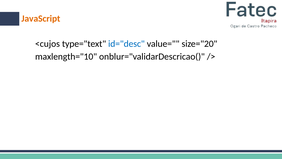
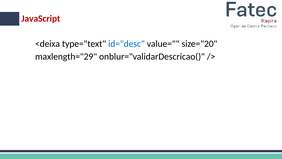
JavaScript colour: orange -> red
<cujos: <cujos -> <deixa
maxlength="10: maxlength="10 -> maxlength="29
